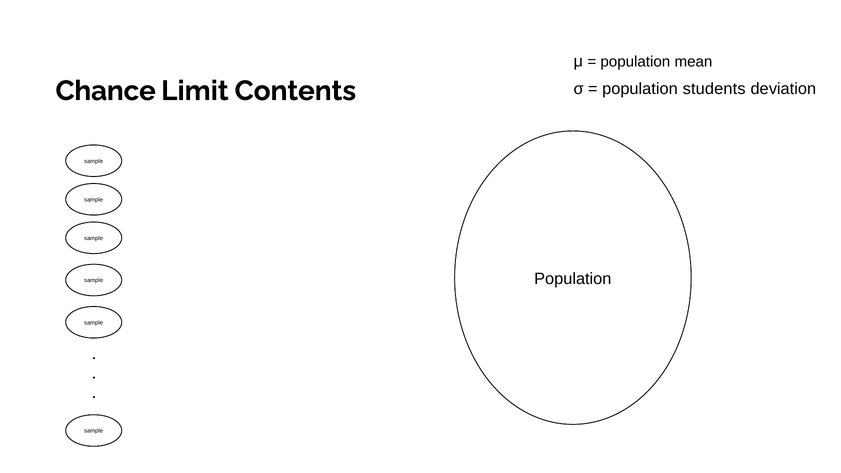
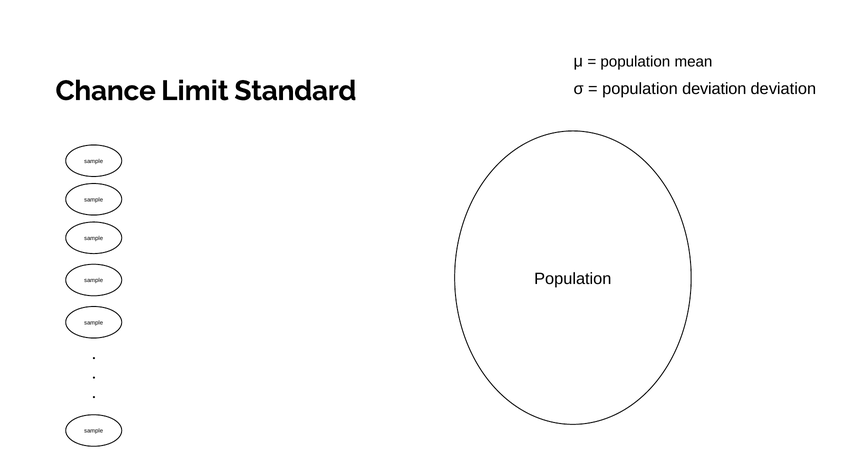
Contents: Contents -> Standard
population students: students -> deviation
